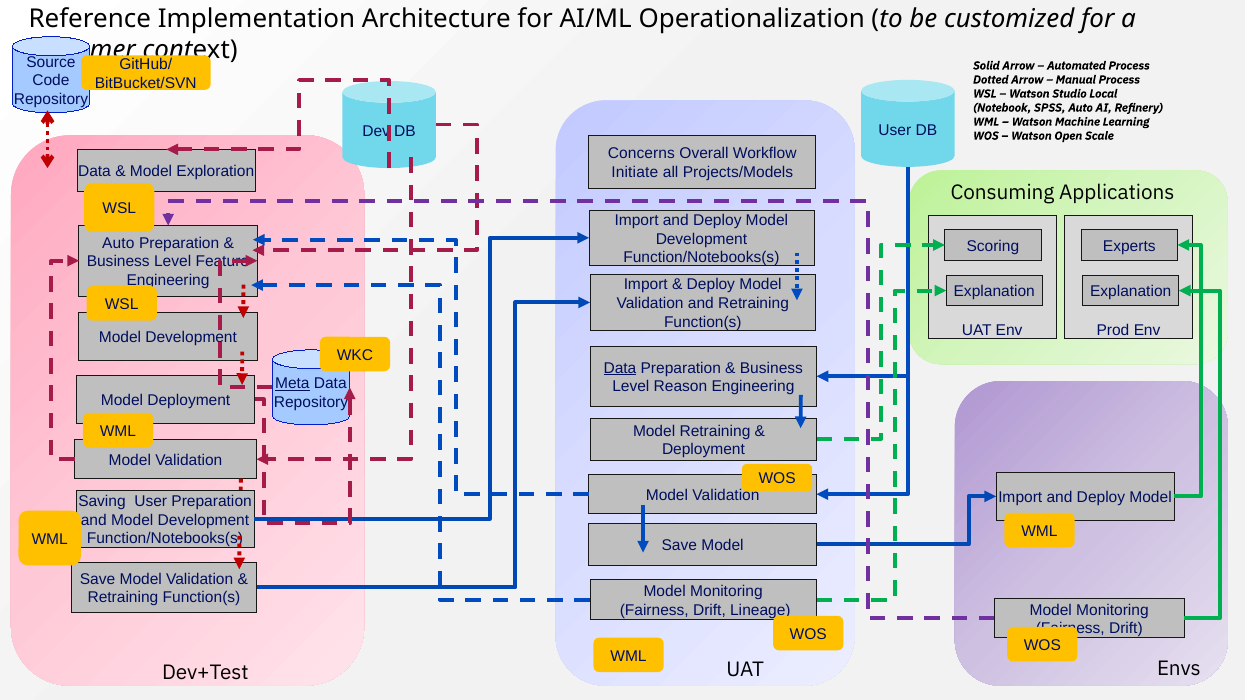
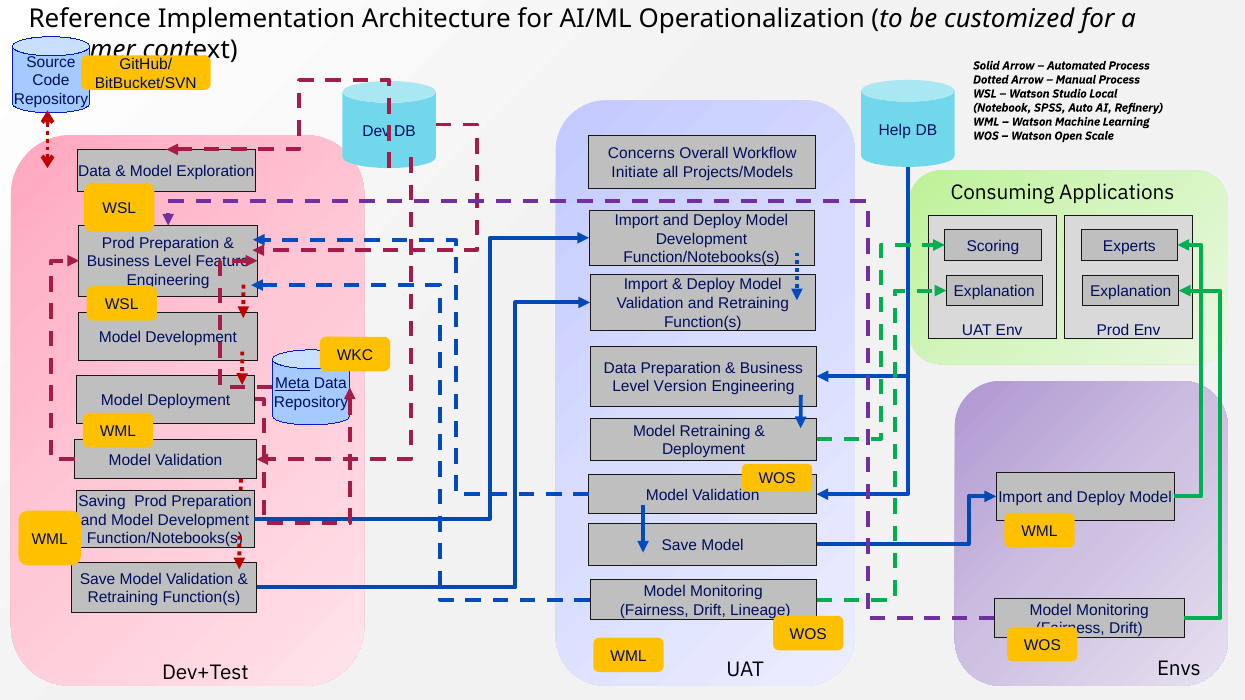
User at (895, 130): User -> Help
Auto at (118, 243): Auto -> Prod
Data at (620, 368) underline: present -> none
Reason: Reason -> Version
Saving User: User -> Prod
